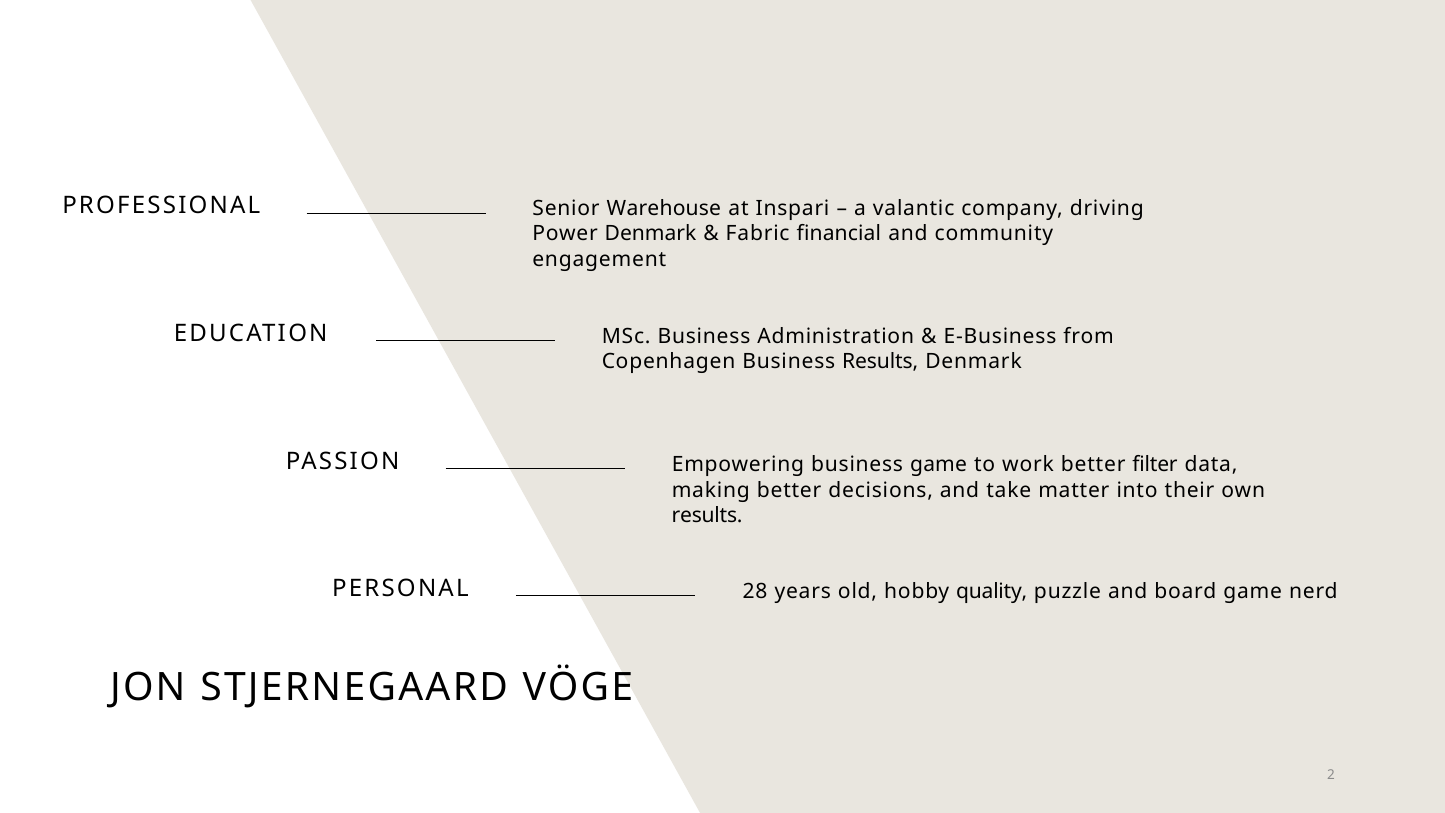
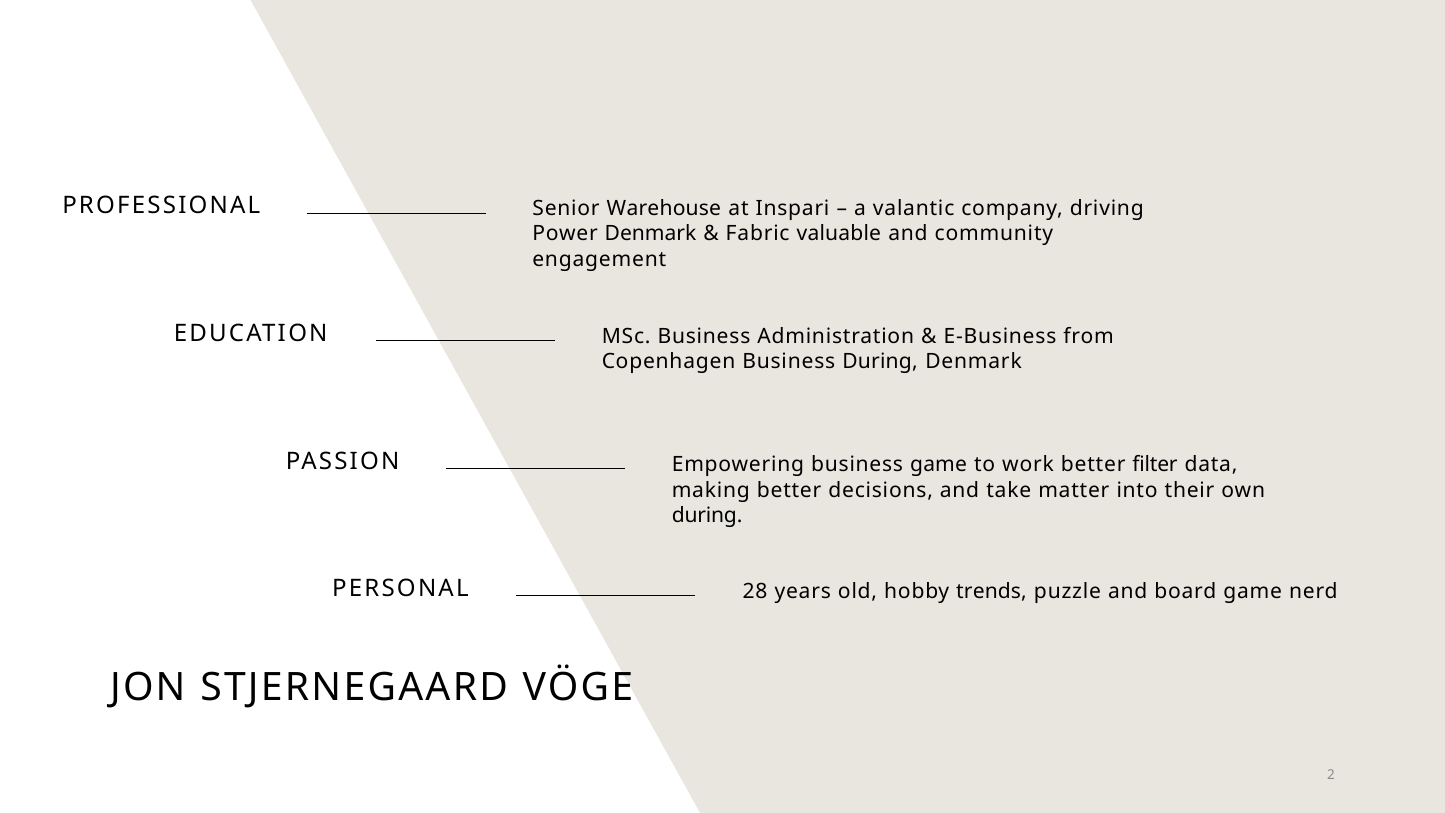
financial: financial -> valuable
Business Results: Results -> During
results at (707, 515): results -> during
quality: quality -> trends
